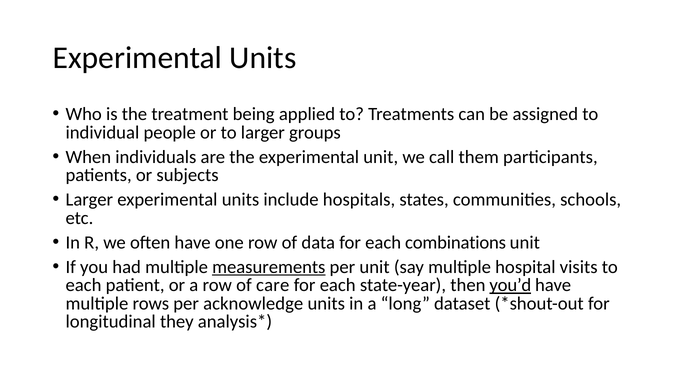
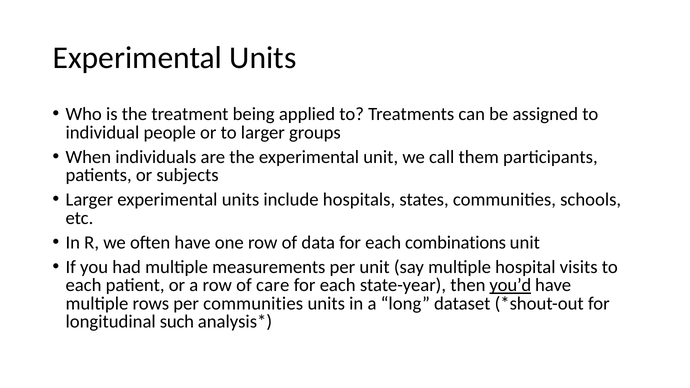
measurements underline: present -> none
per acknowledge: acknowledge -> communities
they: they -> such
